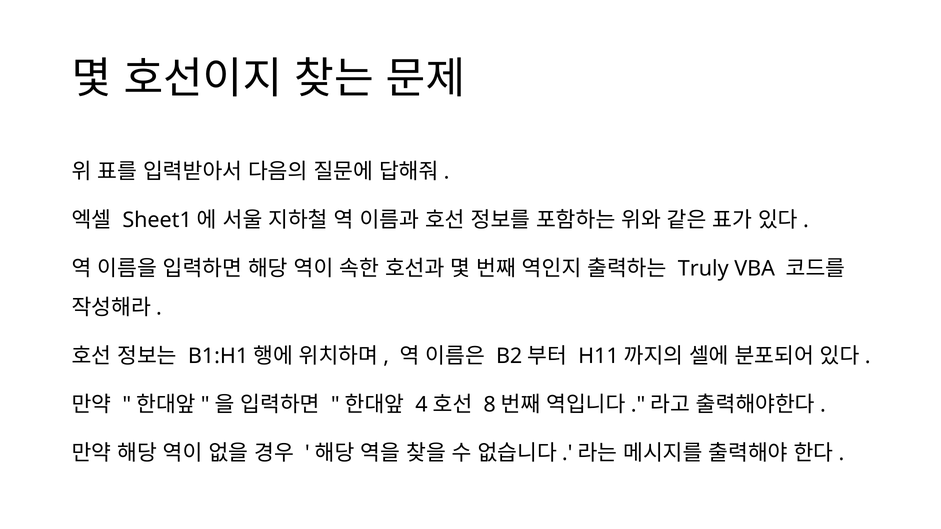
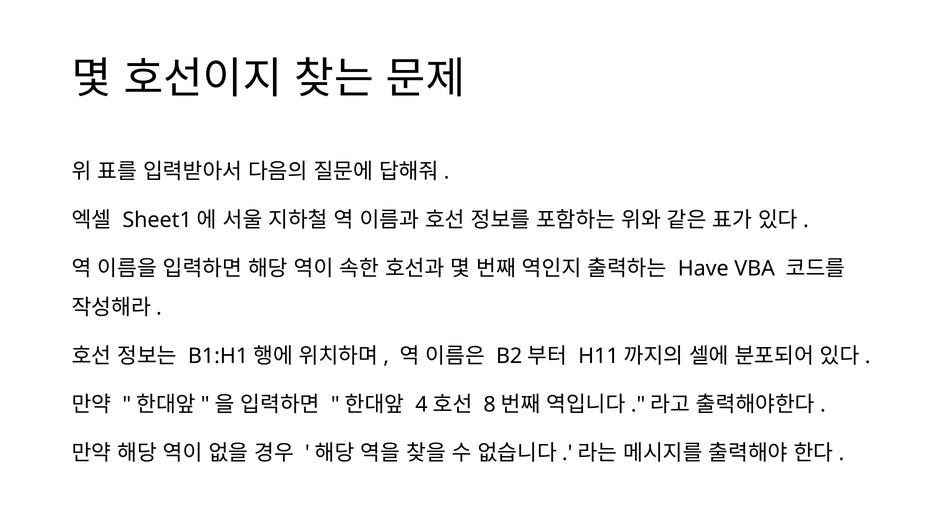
Truly: Truly -> Have
